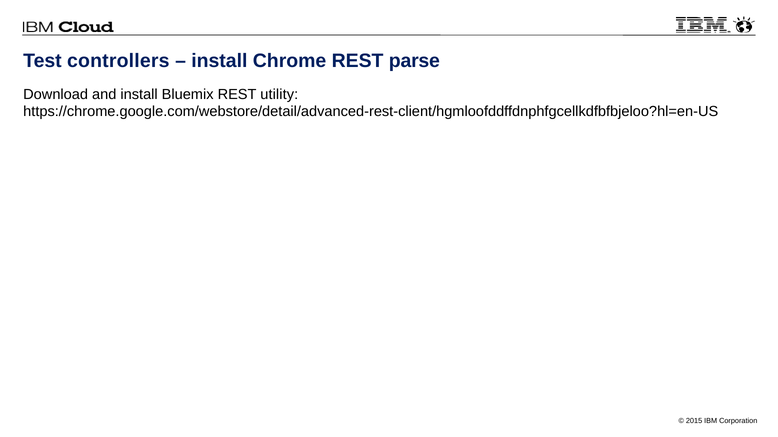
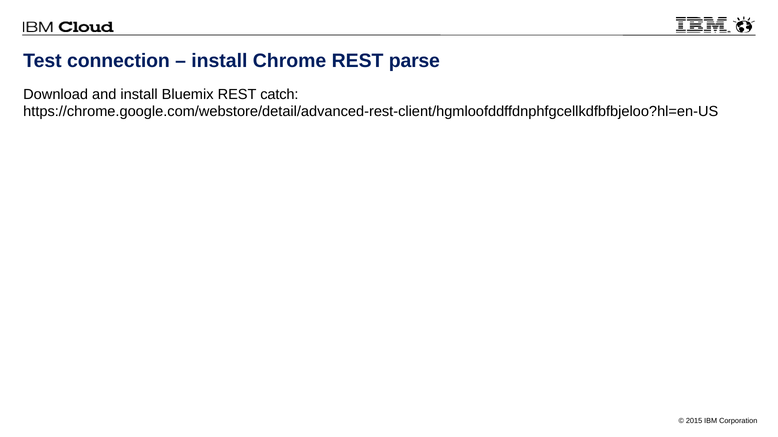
controllers: controllers -> connection
utility: utility -> catch
